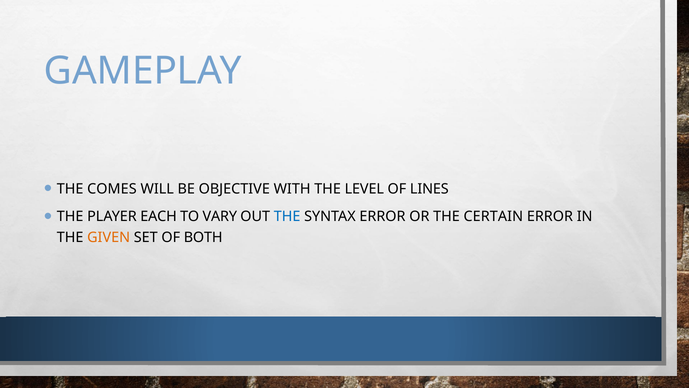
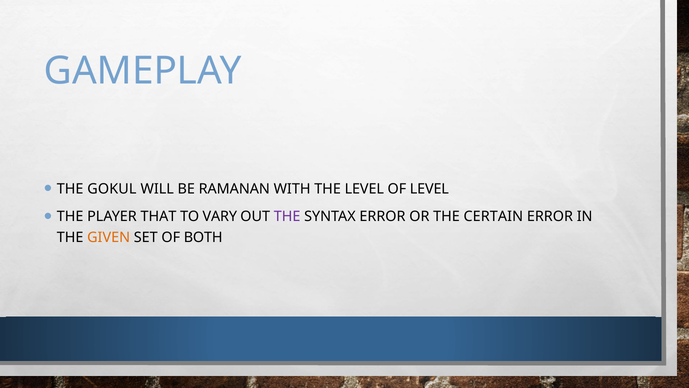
COMES: COMES -> GOKUL
OBJECTIVE: OBJECTIVE -> RAMANAN
OF LINES: LINES -> LEVEL
EACH: EACH -> THAT
THE at (287, 216) colour: blue -> purple
